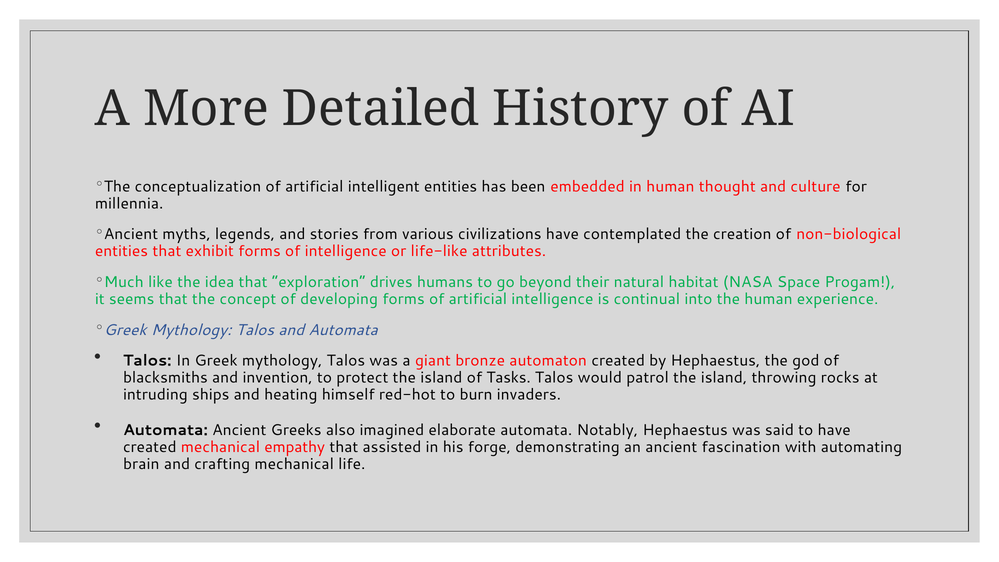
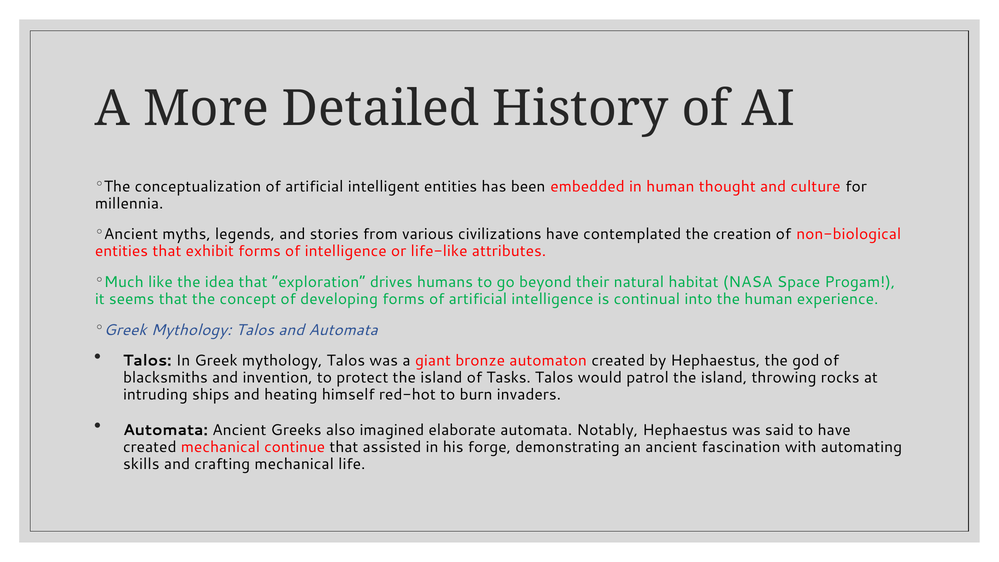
empathy: empathy -> continue
brain: brain -> skills
